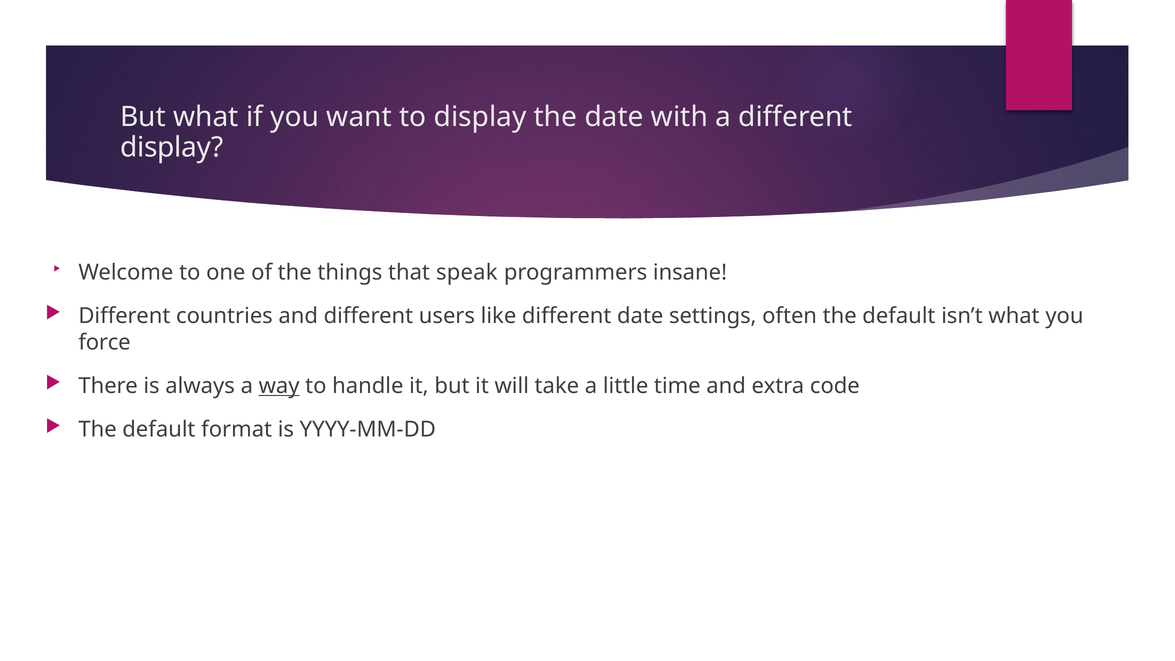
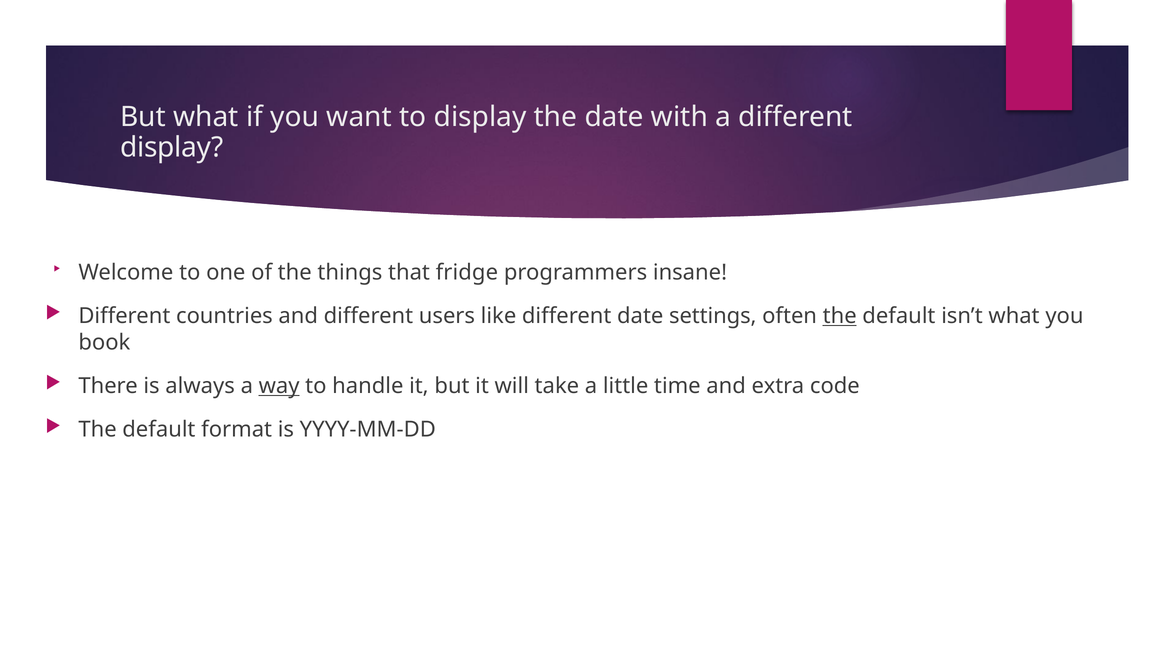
speak: speak -> fridge
the at (840, 316) underline: none -> present
force: force -> book
